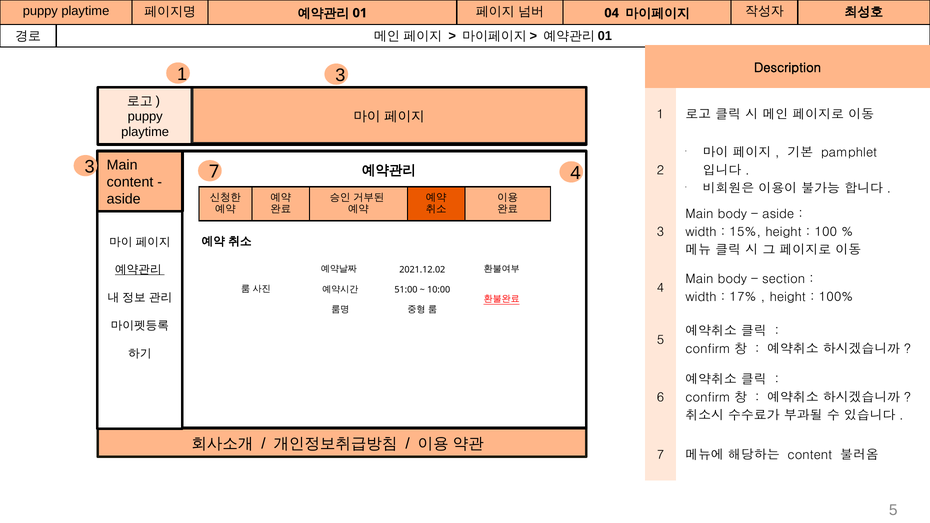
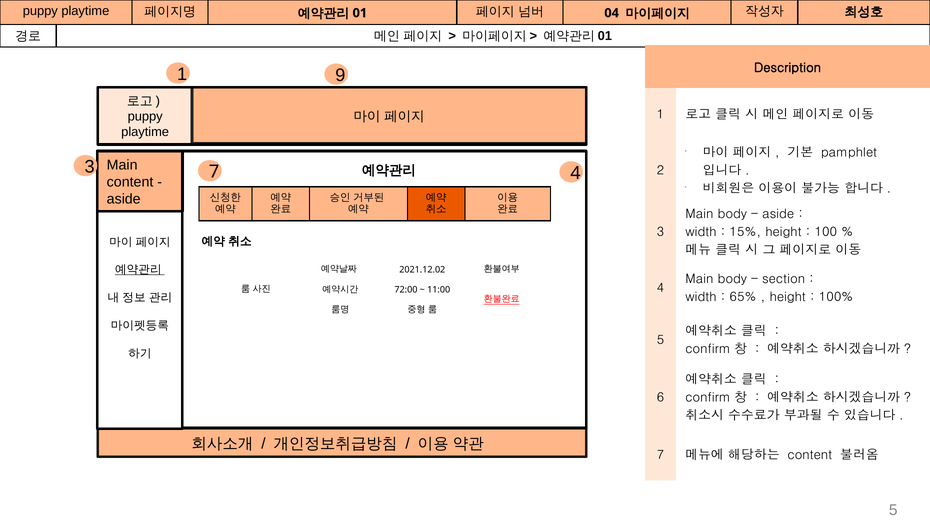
1 3: 3 -> 9
51:00: 51:00 -> 72:00
10:00: 10:00 -> 11:00
17%: 17% -> 65%
